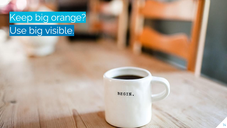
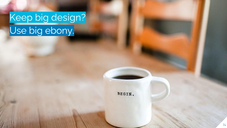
orange: orange -> design
visible: visible -> ebony
